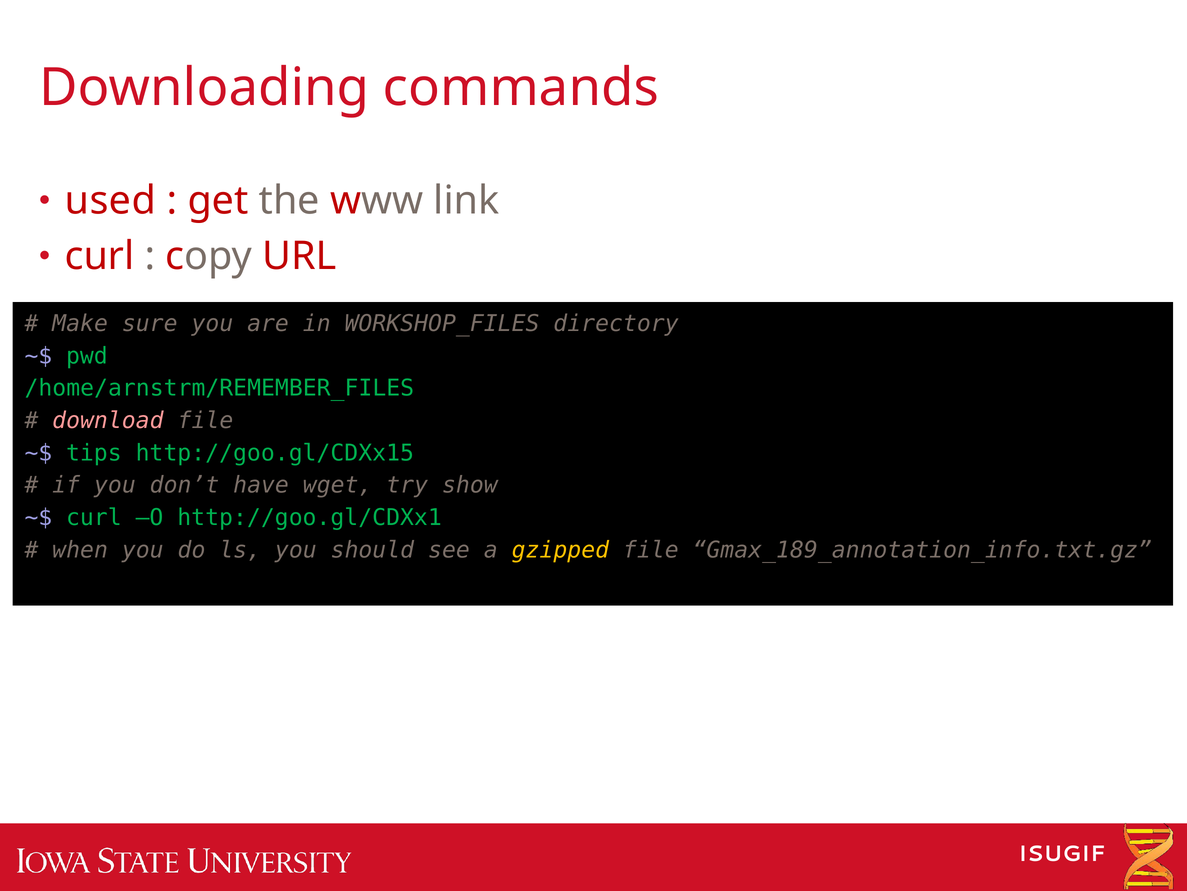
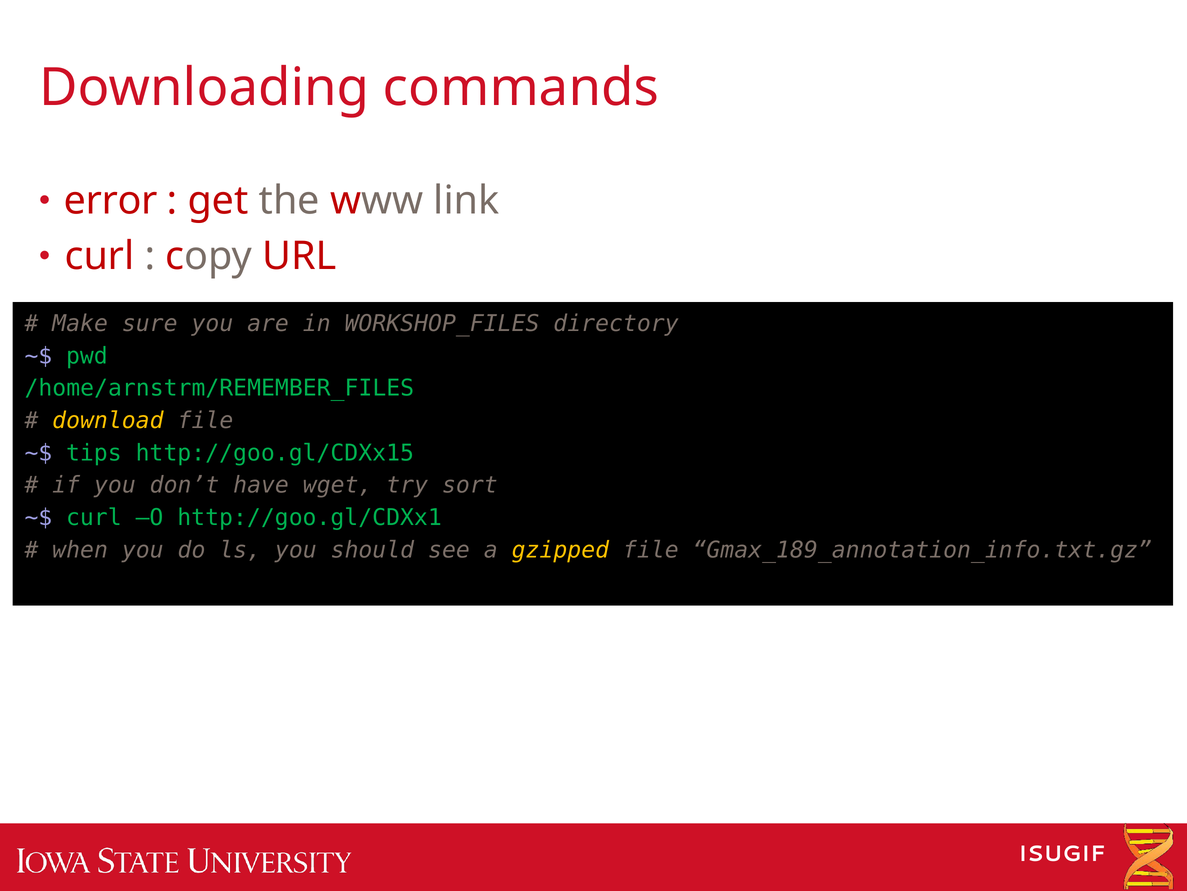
used: used -> error
download colour: pink -> yellow
show: show -> sort
